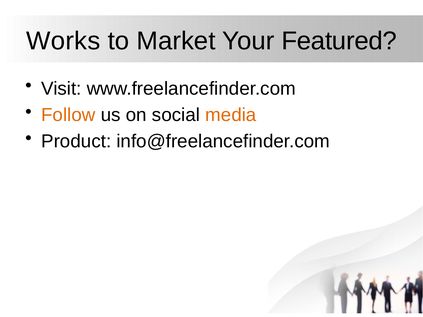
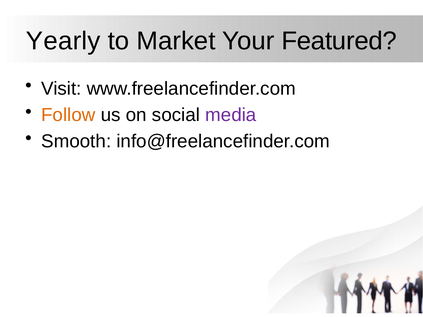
Works: Works -> Yearly
media colour: orange -> purple
Product: Product -> Smooth
